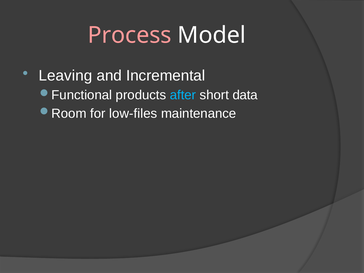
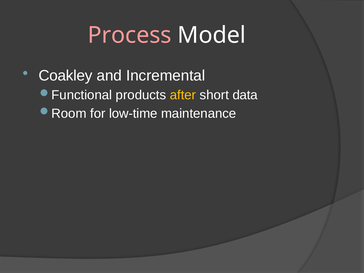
Leaving: Leaving -> Coakley
after colour: light blue -> yellow
low-files: low-files -> low-time
